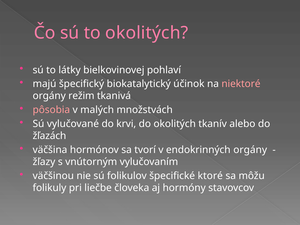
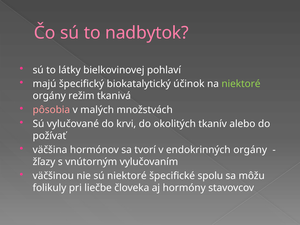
to okolitých: okolitých -> nadbytok
niektoré at (241, 84) colour: pink -> light green
žľazách: žľazách -> požívať
sú folikulov: folikulov -> niektoré
ktoré: ktoré -> spolu
